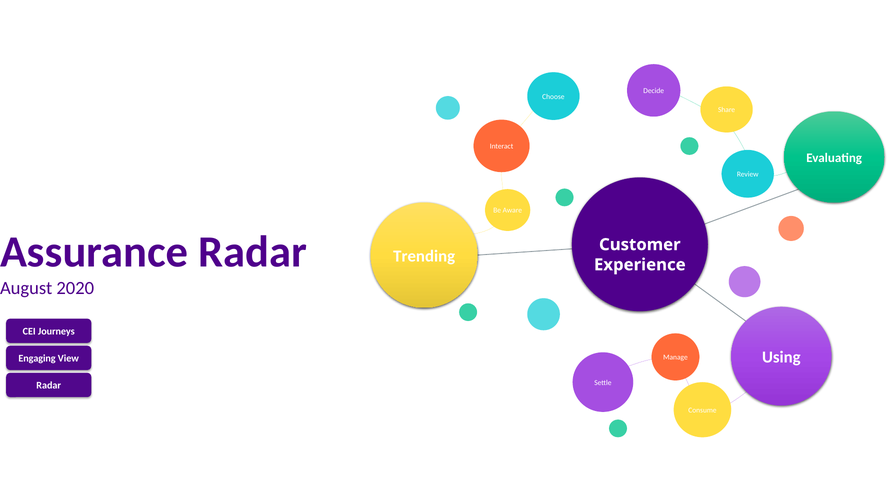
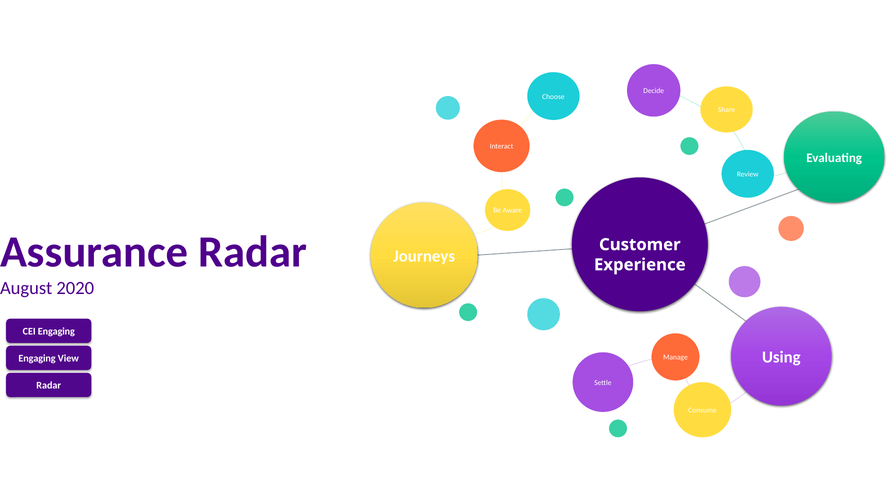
Trending: Trending -> Journeys
CEI Journeys: Journeys -> Engaging
